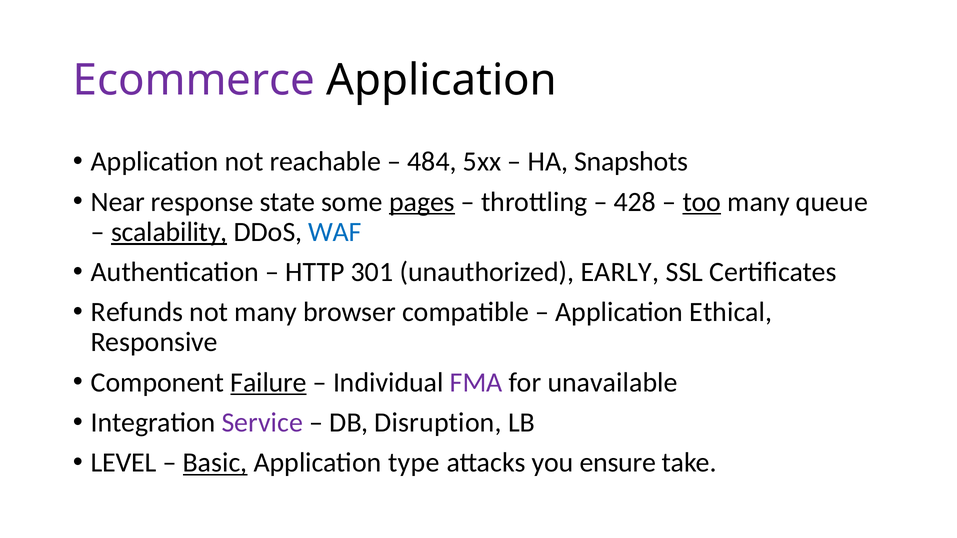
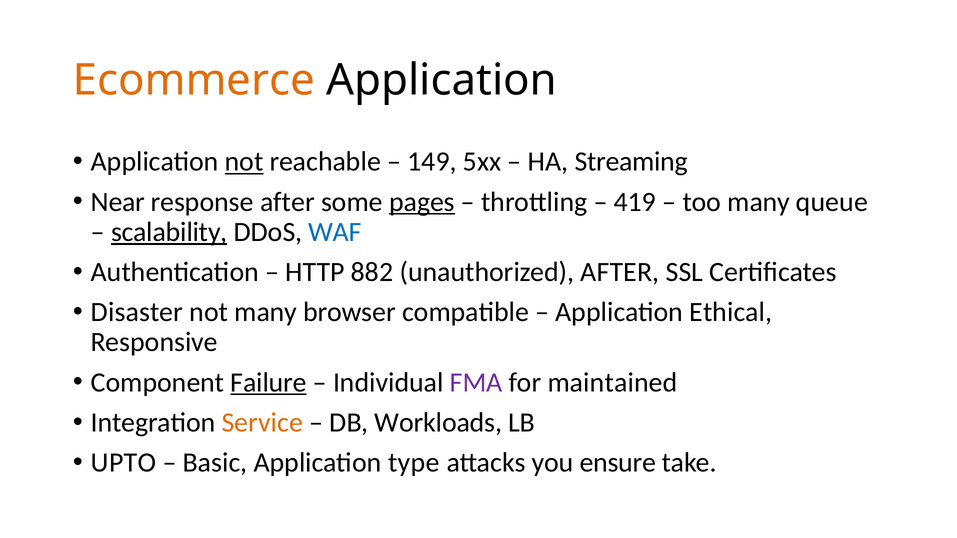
Ecommerce colour: purple -> orange
not at (244, 162) underline: none -> present
484: 484 -> 149
Snapshots: Snapshots -> Streaming
response state: state -> after
428: 428 -> 419
too underline: present -> none
301: 301 -> 882
unauthorized EARLY: EARLY -> AFTER
Refunds: Refunds -> Disaster
unavailable: unavailable -> maintained
Service colour: purple -> orange
Disruption: Disruption -> Workloads
LEVEL: LEVEL -> UPTO
Basic underline: present -> none
